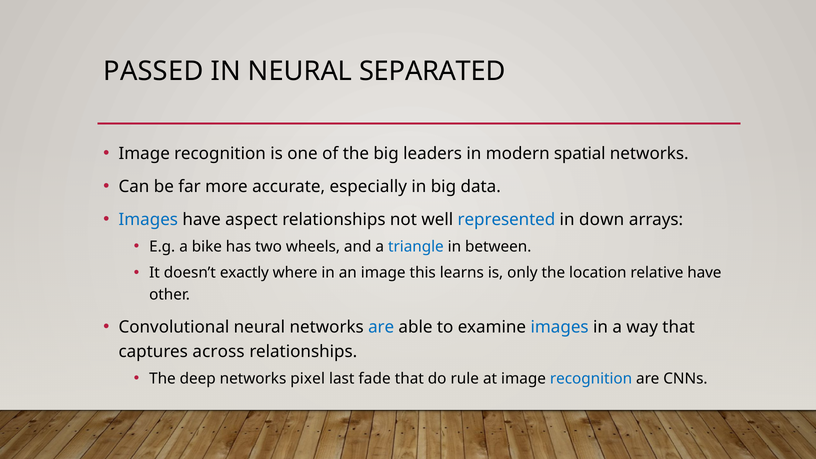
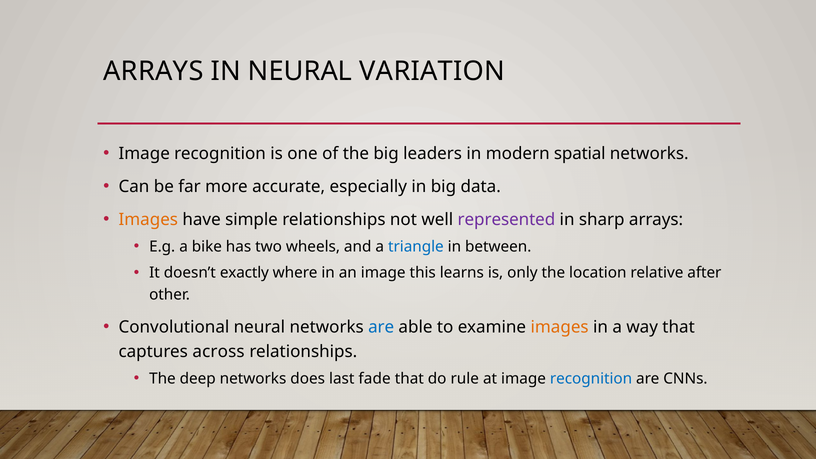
PASSED at (153, 71): PASSED -> ARRAYS
SEPARATED: SEPARATED -> VARIATION
Images at (148, 219) colour: blue -> orange
aspect: aspect -> simple
represented colour: blue -> purple
down: down -> sharp
relative have: have -> after
images at (560, 327) colour: blue -> orange
pixel: pixel -> does
